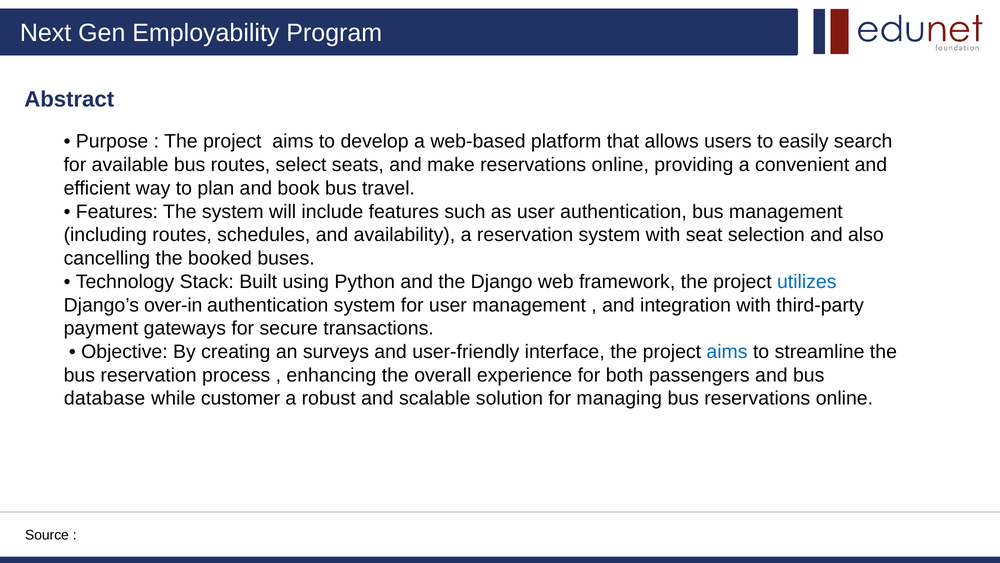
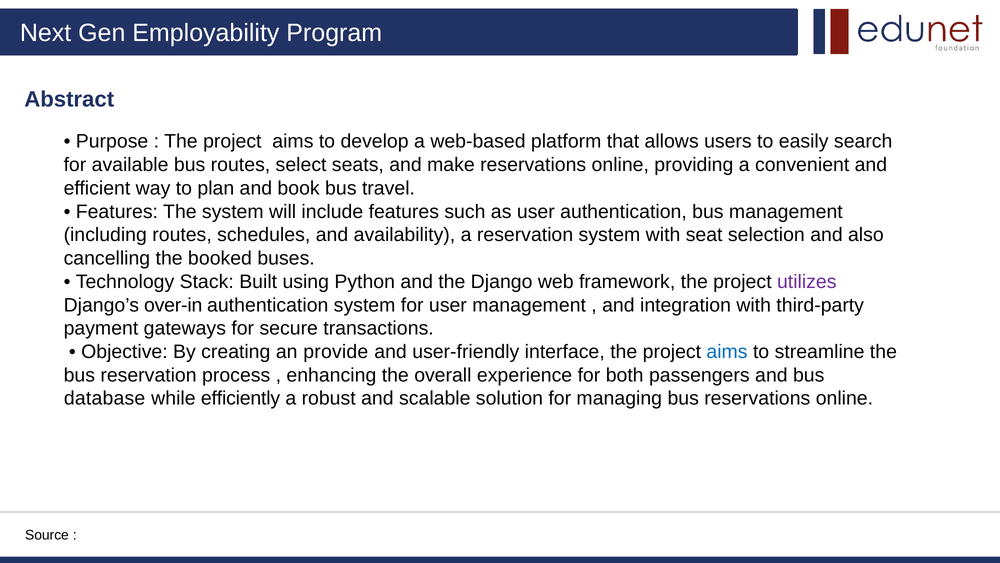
utilizes colour: blue -> purple
surveys: surveys -> provide
customer: customer -> efficiently
